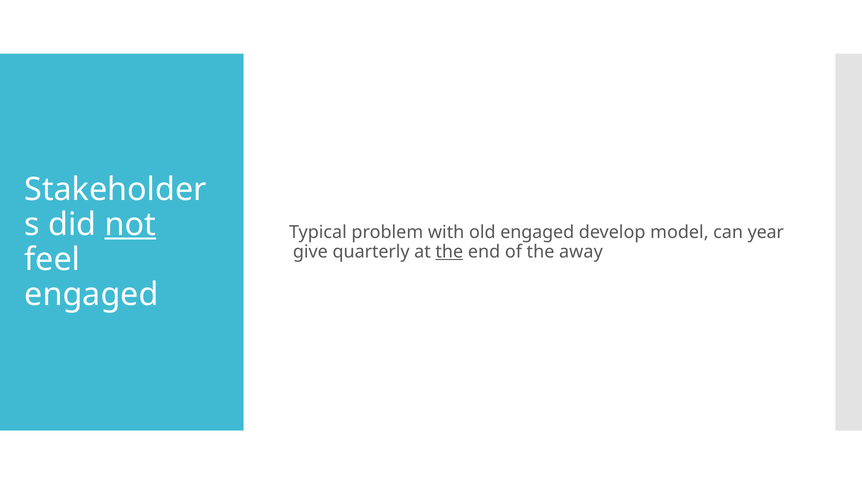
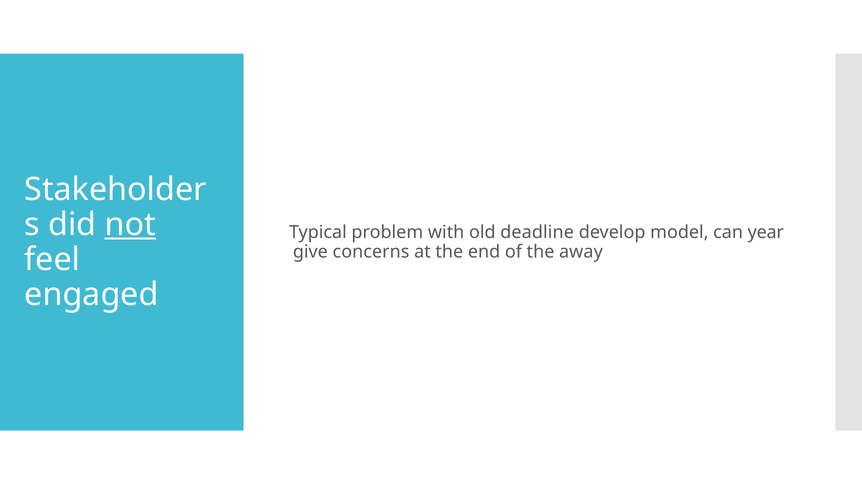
old engaged: engaged -> deadline
quarterly: quarterly -> concerns
the at (449, 252) underline: present -> none
